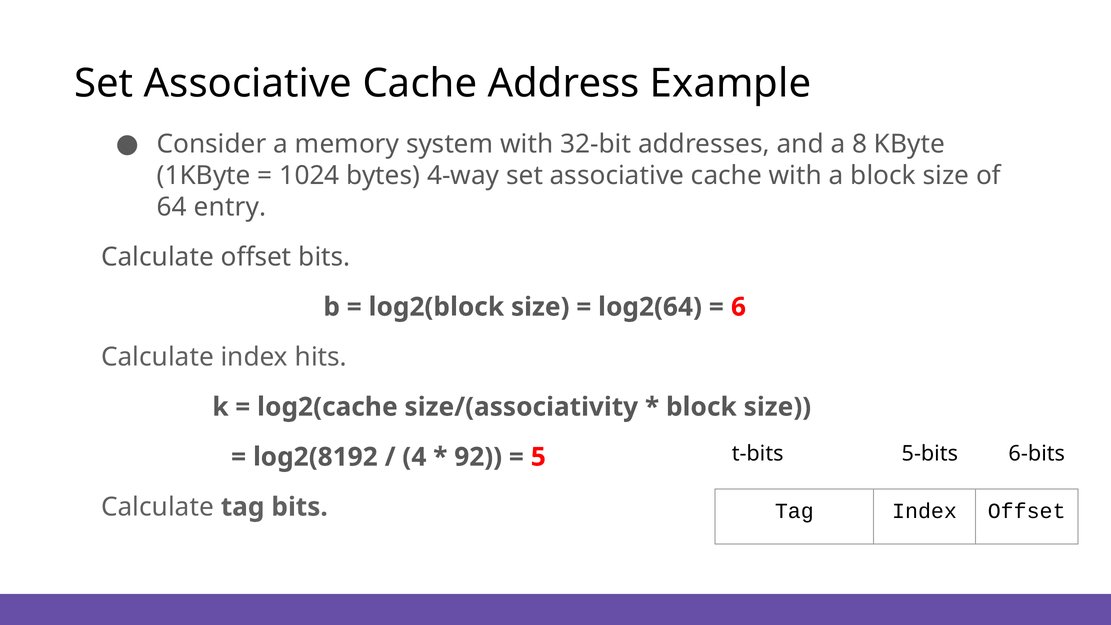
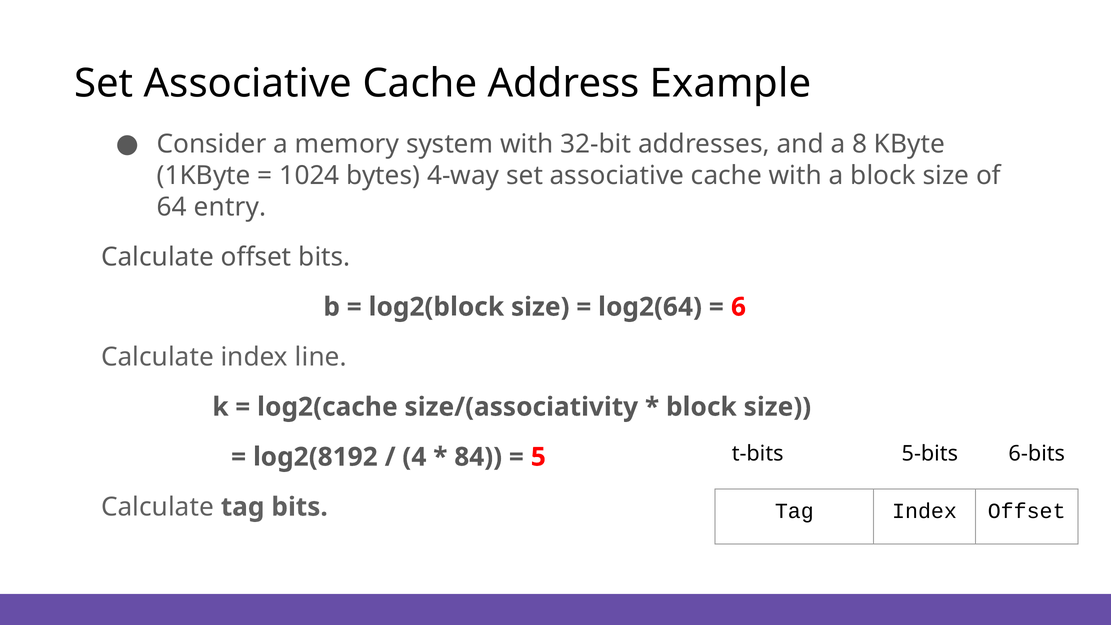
hits: hits -> line
92: 92 -> 84
